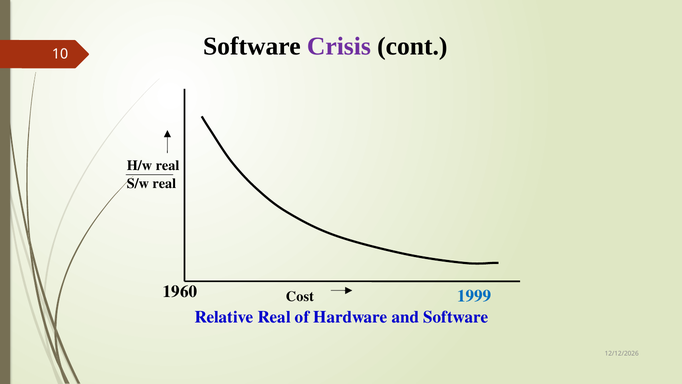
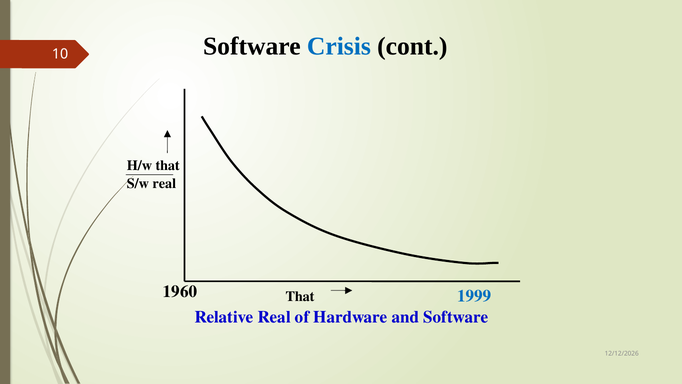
Crisis colour: purple -> blue
H/w real: real -> that
Cost at (300, 296): Cost -> That
